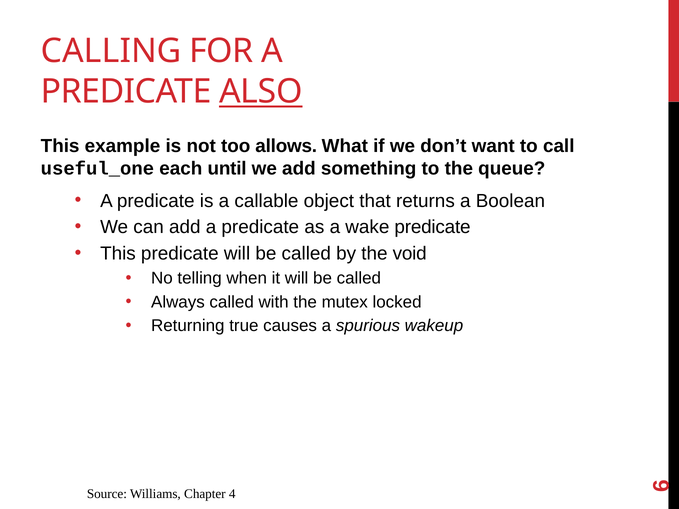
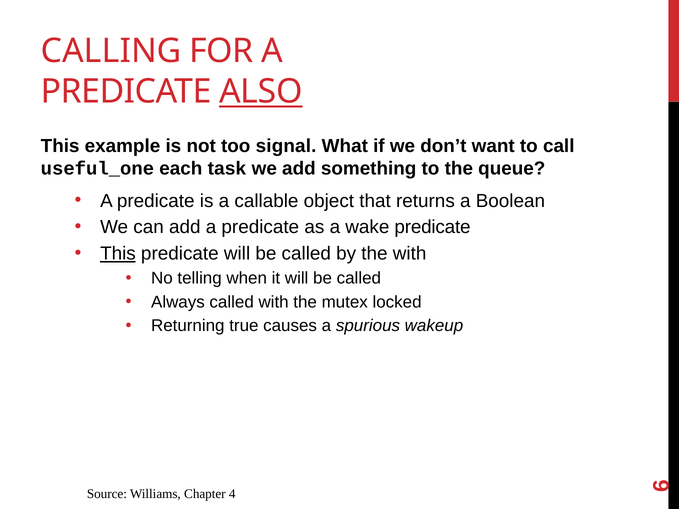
allows: allows -> signal
until: until -> task
This at (118, 254) underline: none -> present
the void: void -> with
